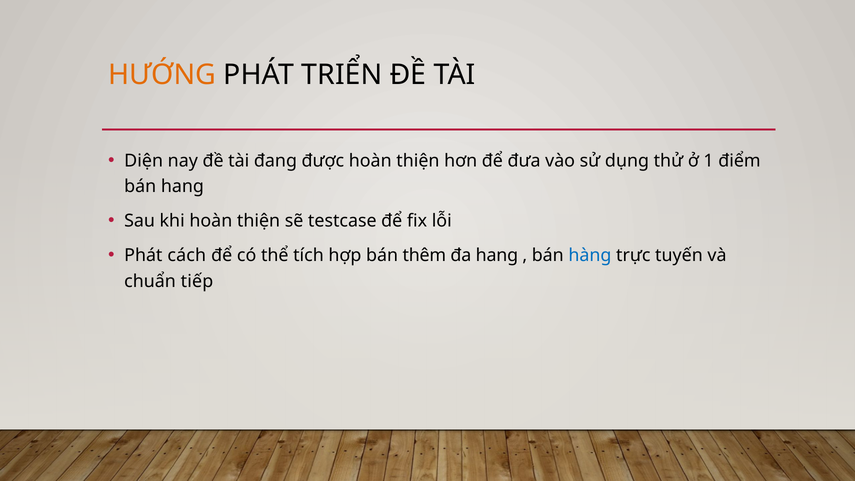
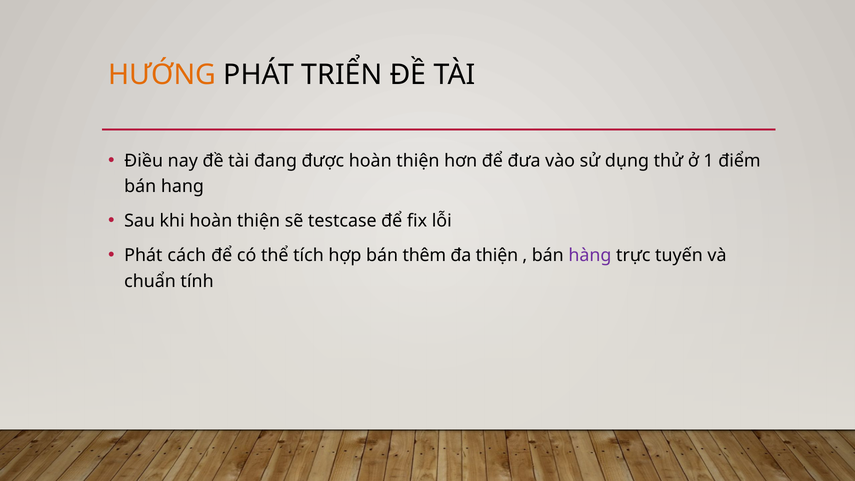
Diện: Diện -> Điều
đa hang: hang -> thiện
hàng colour: blue -> purple
tiếp: tiếp -> tính
